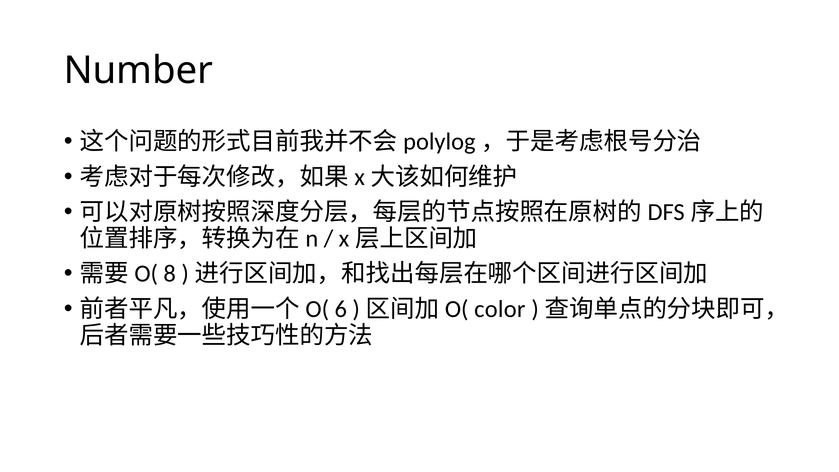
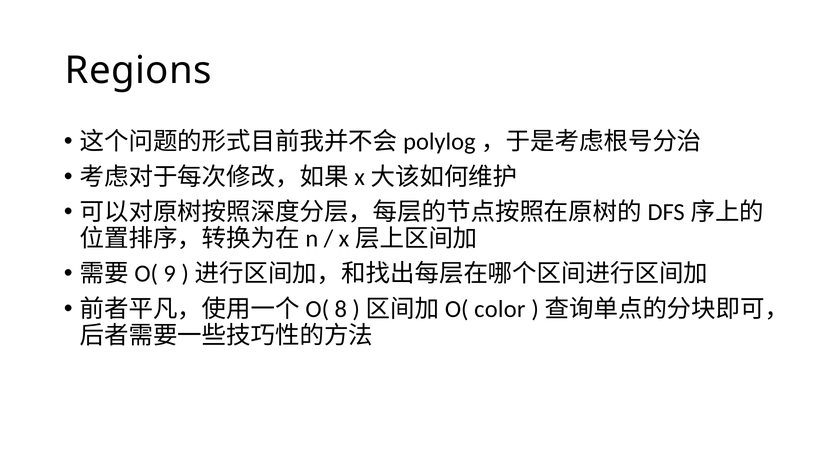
Number: Number -> Regions
8: 8 -> 9
6: 6 -> 8
